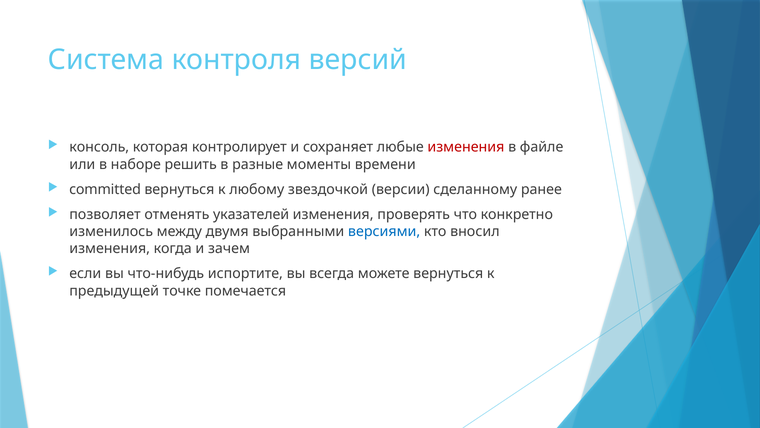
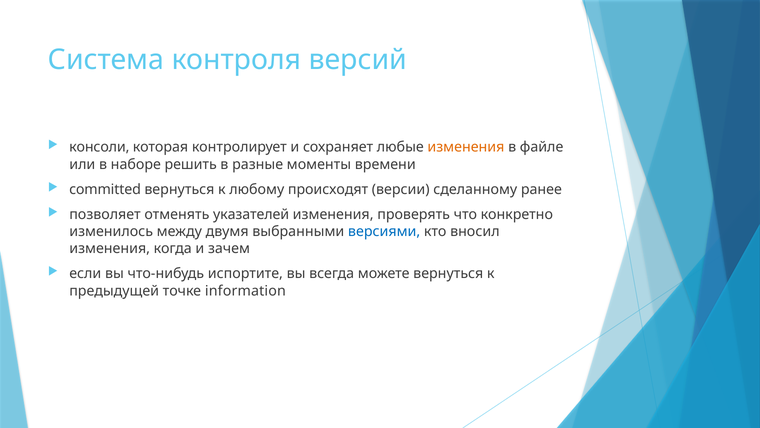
консоль: консоль -> консоли
изменения at (466, 147) colour: red -> orange
звездочкой: звездочкой -> происходят
помечается: помечается -> information
